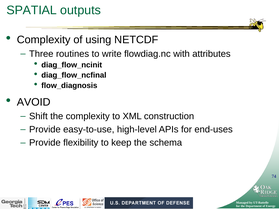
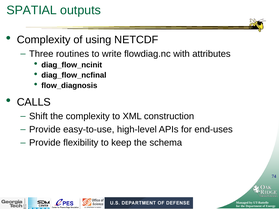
AVOID: AVOID -> CALLS
